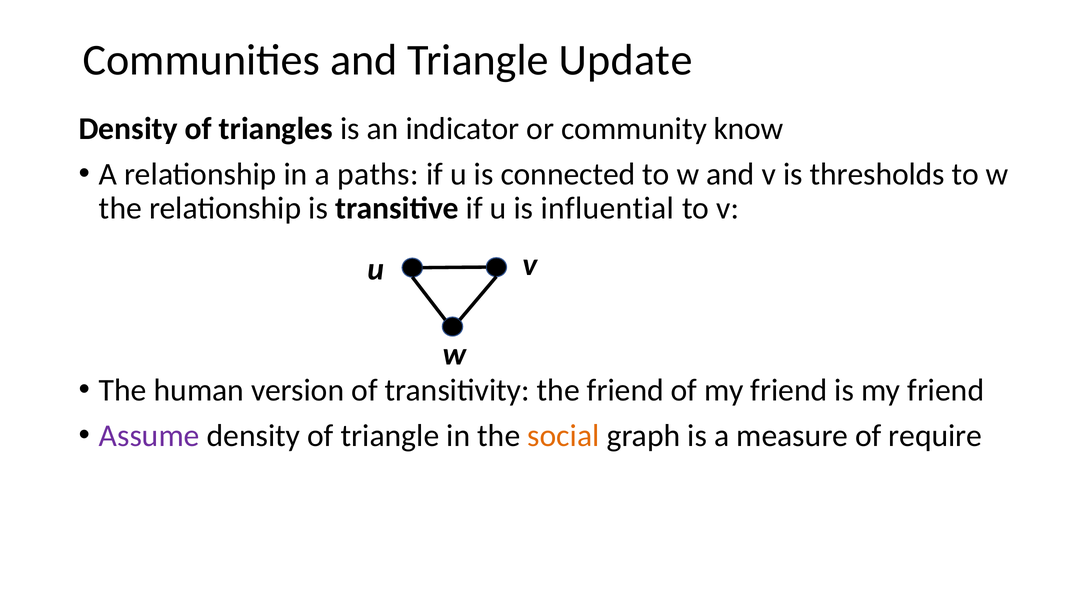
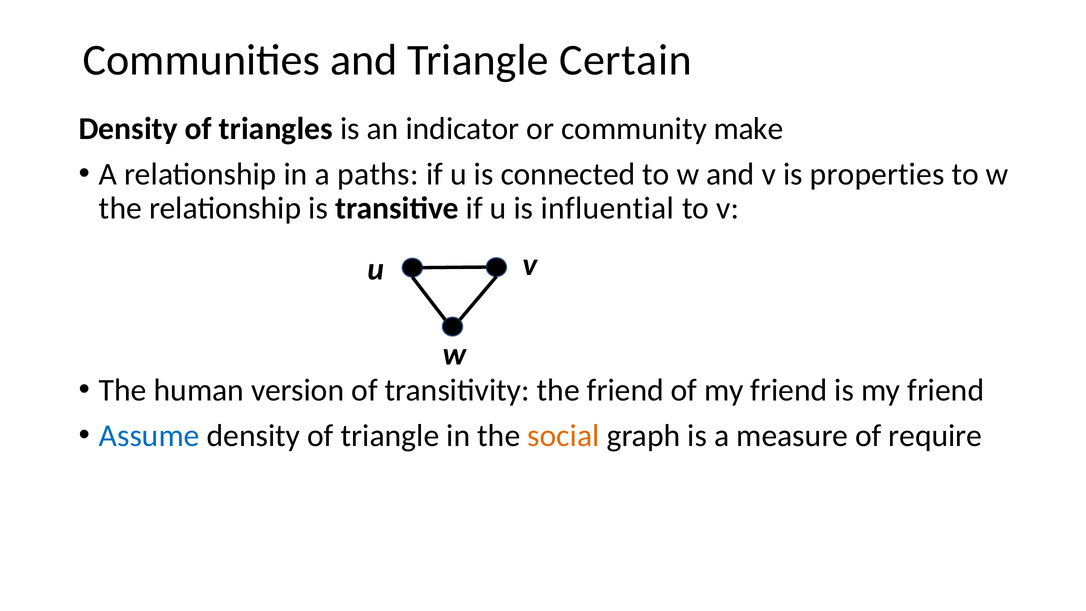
Update: Update -> Certain
know: know -> make
thresholds: thresholds -> properties
Assume colour: purple -> blue
